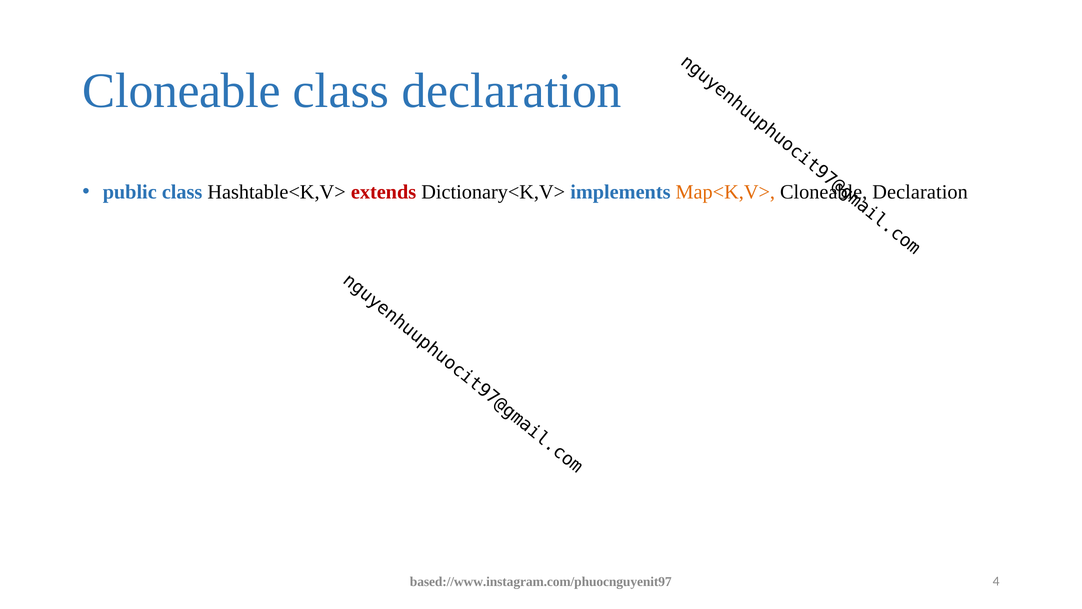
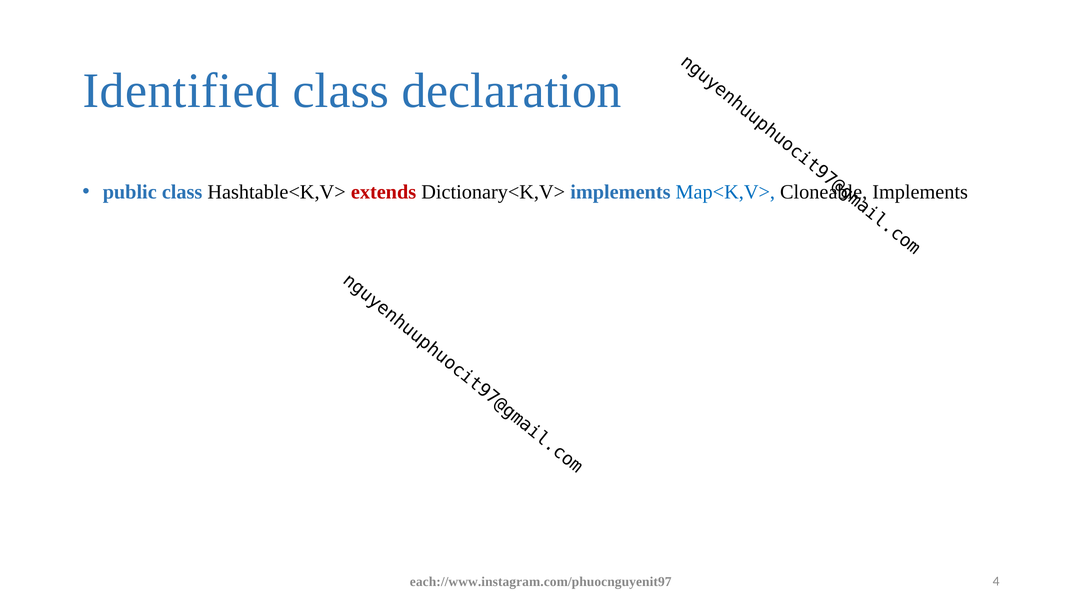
Cloneable at (182, 91): Cloneable -> Identified
Map<K,V> colour: orange -> blue
Declaration at (920, 192): Declaration -> Implements
based://www.instagram.com/phuocnguyenit97: based://www.instagram.com/phuocnguyenit97 -> each://www.instagram.com/phuocnguyenit97
